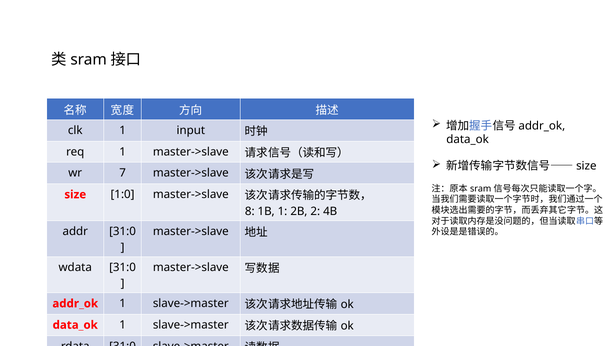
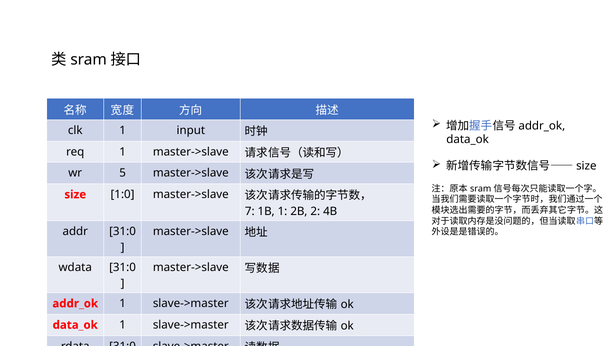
7: 7 -> 5
8: 8 -> 7
